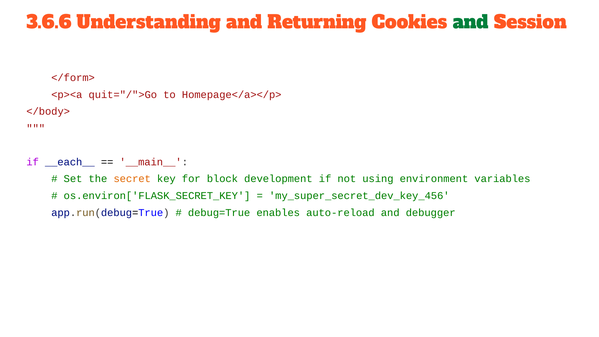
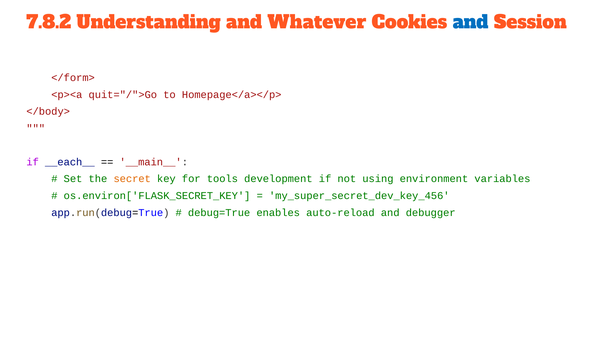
3.6.6: 3.6.6 -> 7.8.2
Returning: Returning -> Whatever
and at (471, 22) colour: green -> blue
block: block -> tools
